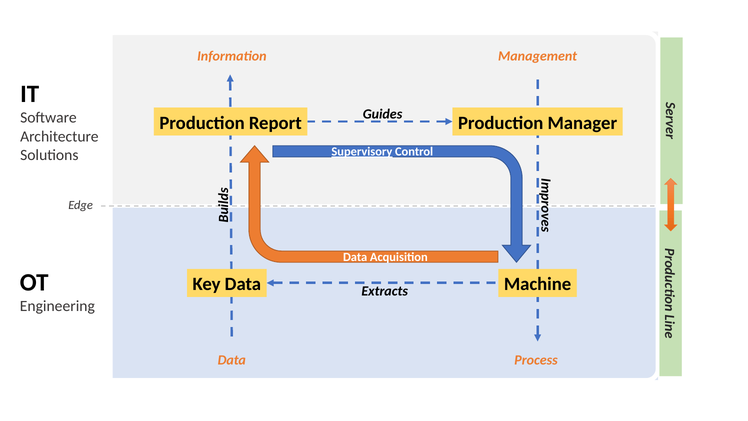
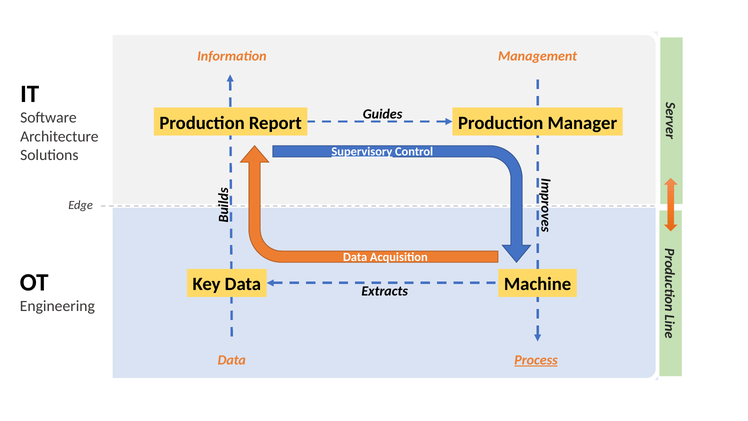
Process underline: none -> present
